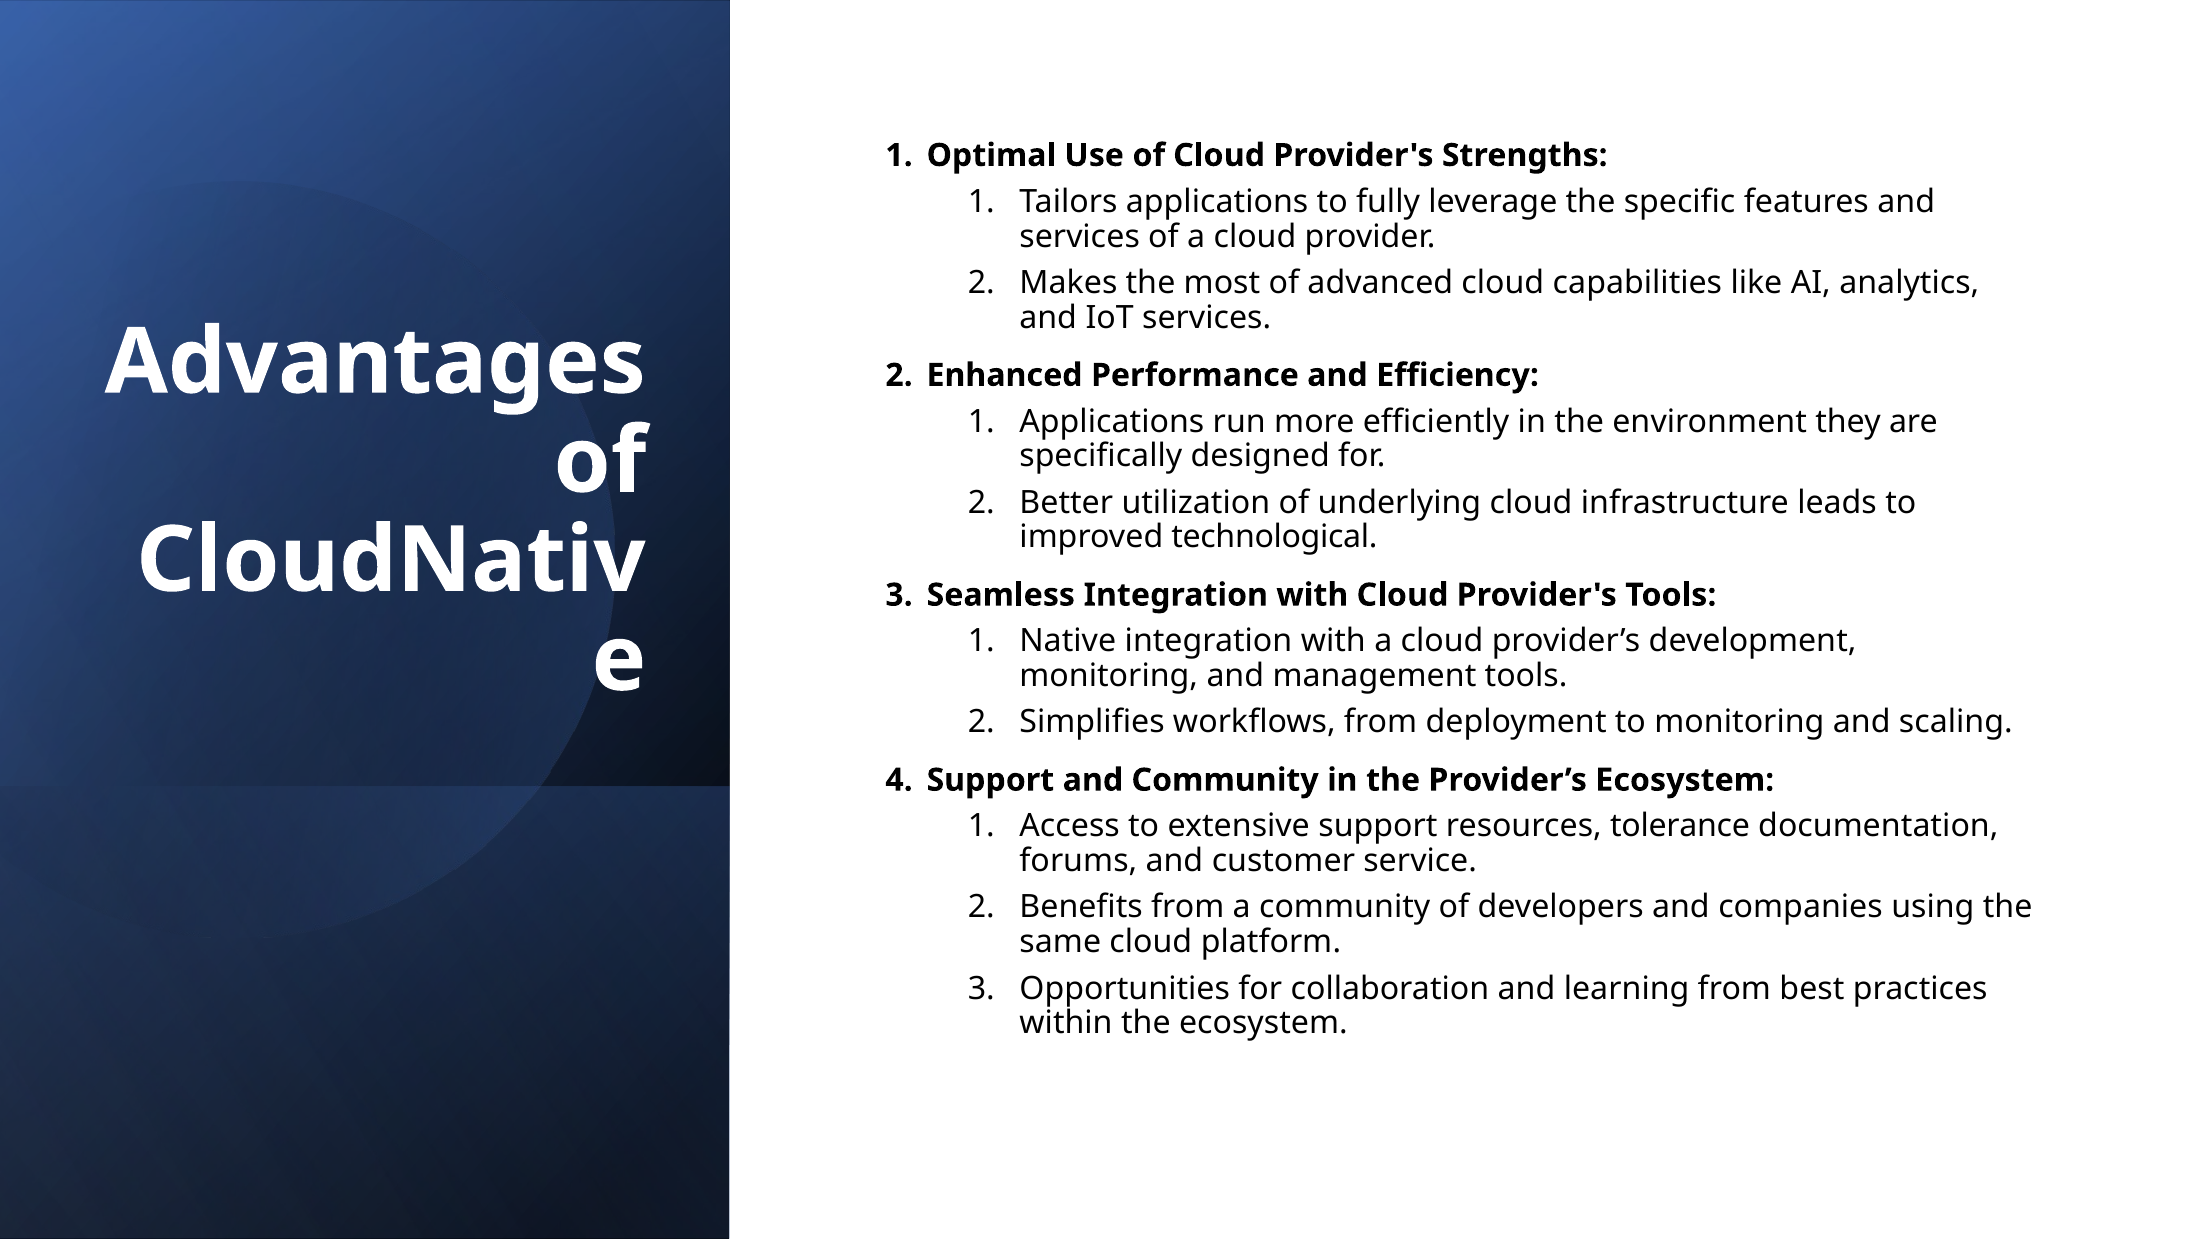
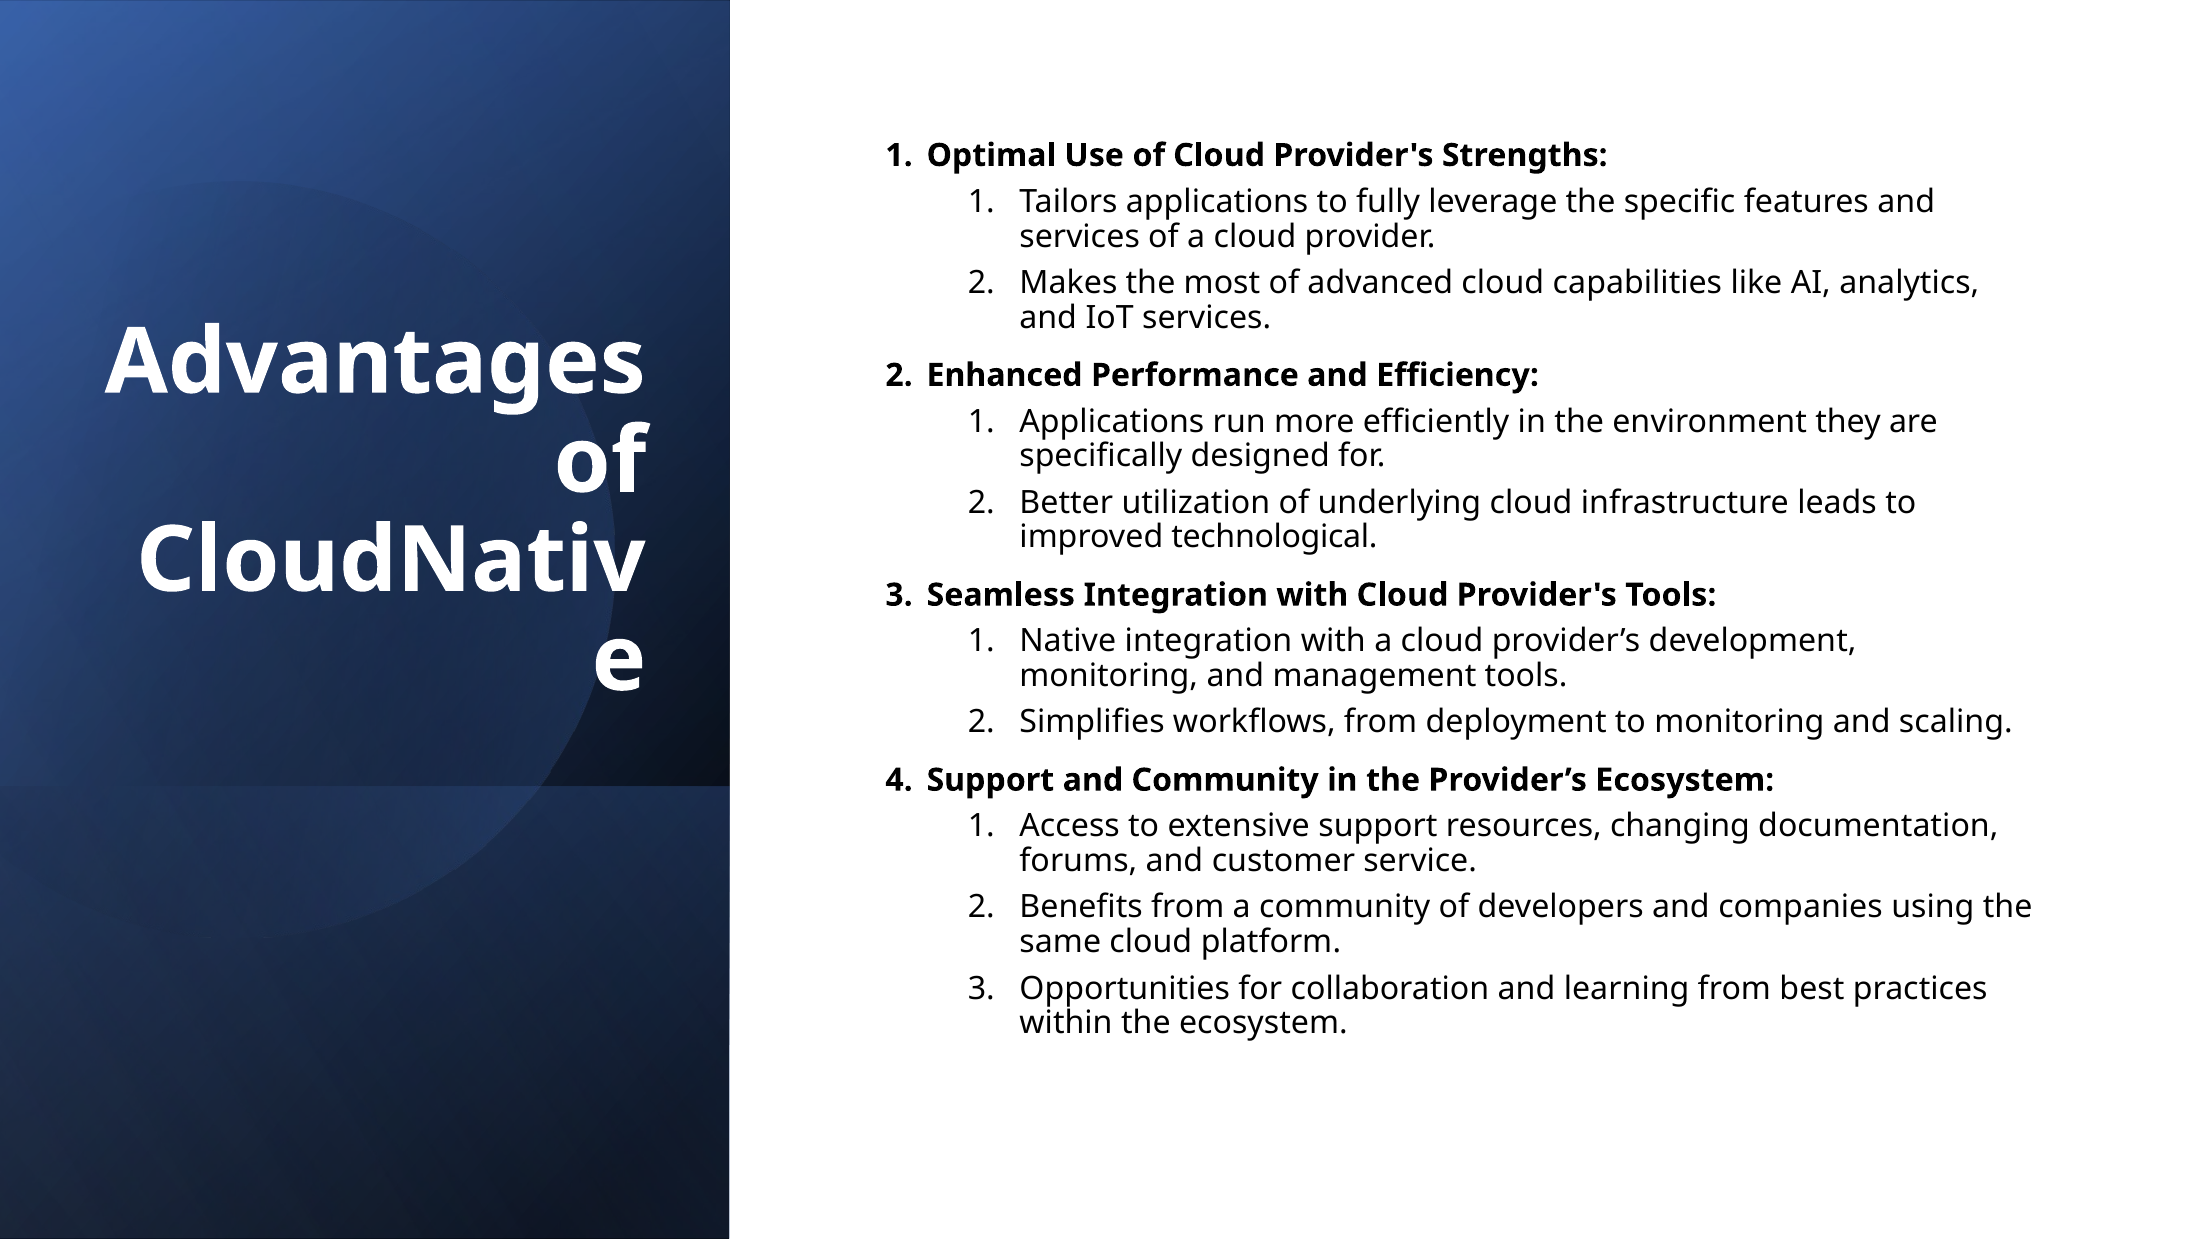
tolerance: tolerance -> changing
